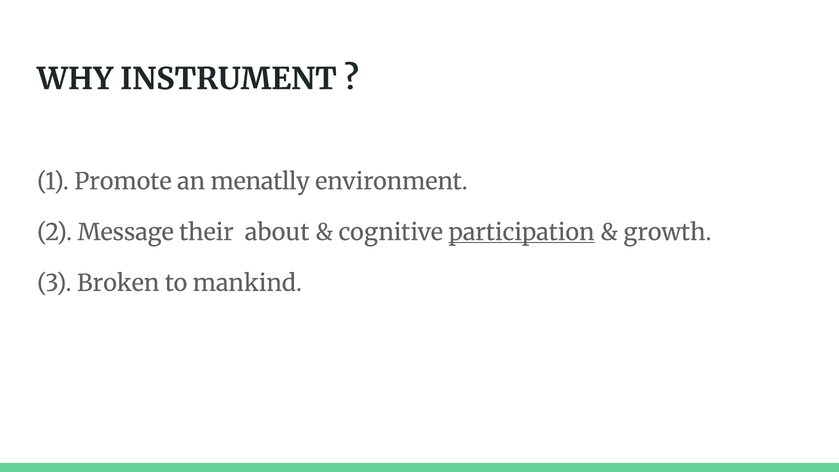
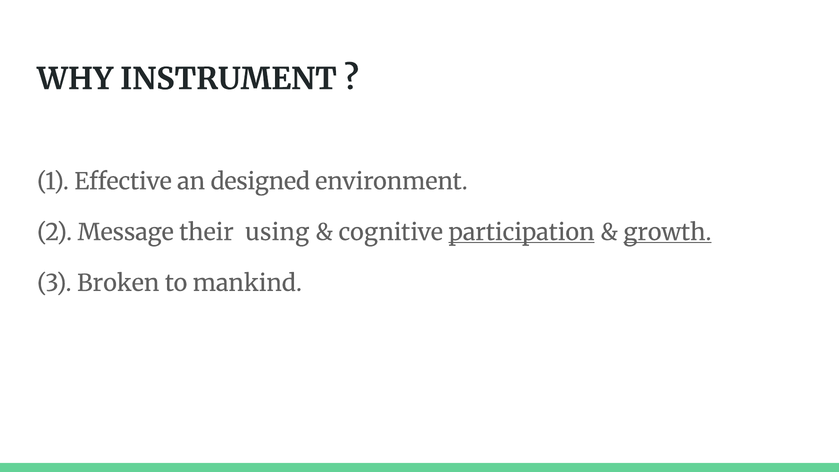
Promote: Promote -> Effective
menatlly: menatlly -> designed
about: about -> using
growth underline: none -> present
